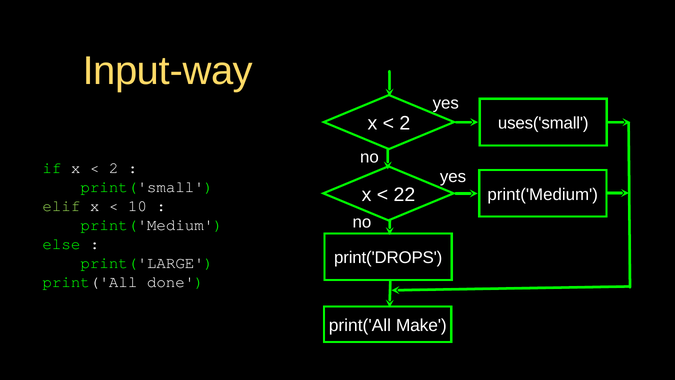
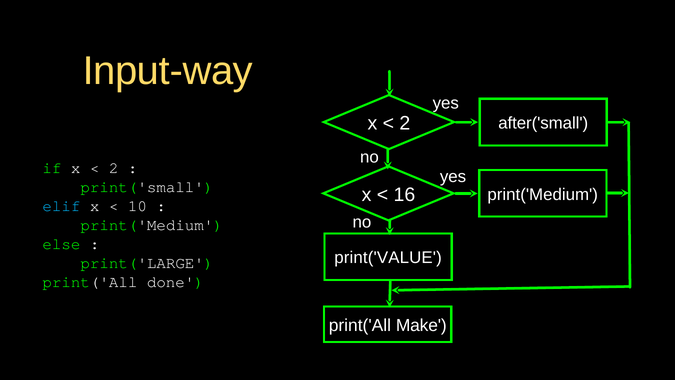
uses('small: uses('small -> after('small
22: 22 -> 16
elif colour: light green -> light blue
print('DROPS: print('DROPS -> print('VALUE
